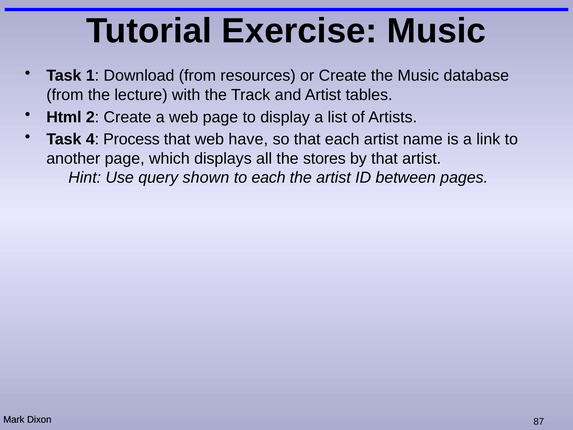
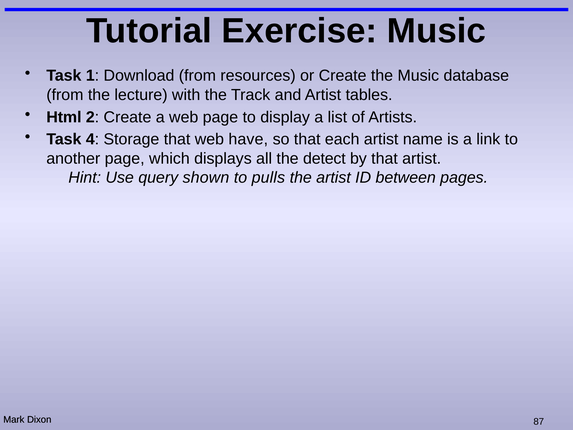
Process: Process -> Storage
stores: stores -> detect
to each: each -> pulls
